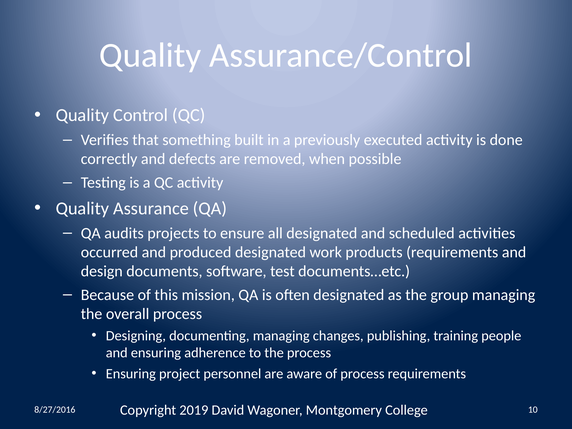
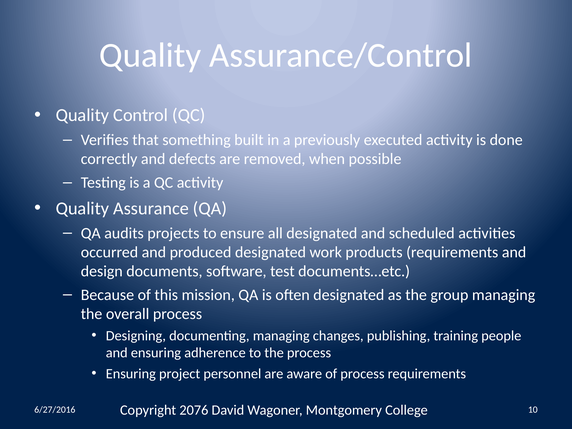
8/27/2016: 8/27/2016 -> 6/27/2016
2019: 2019 -> 2076
